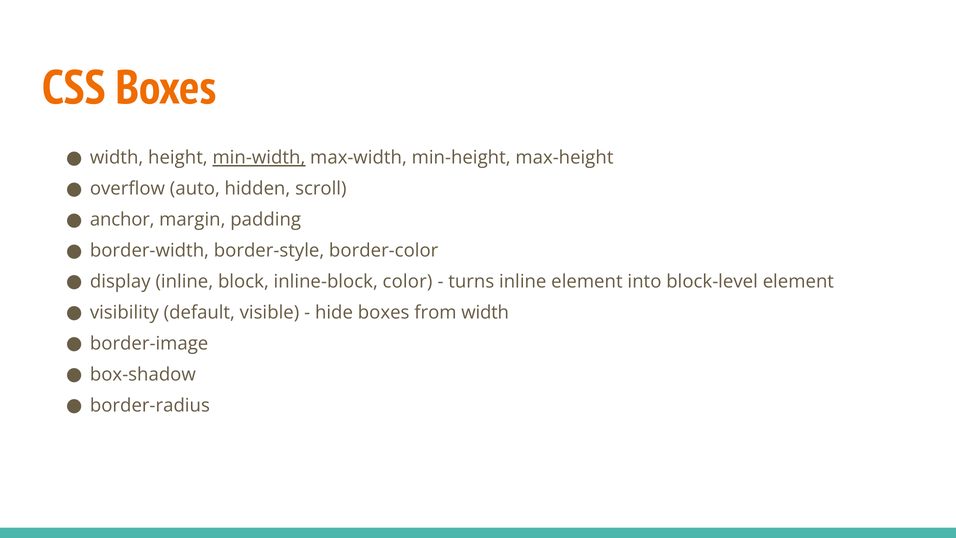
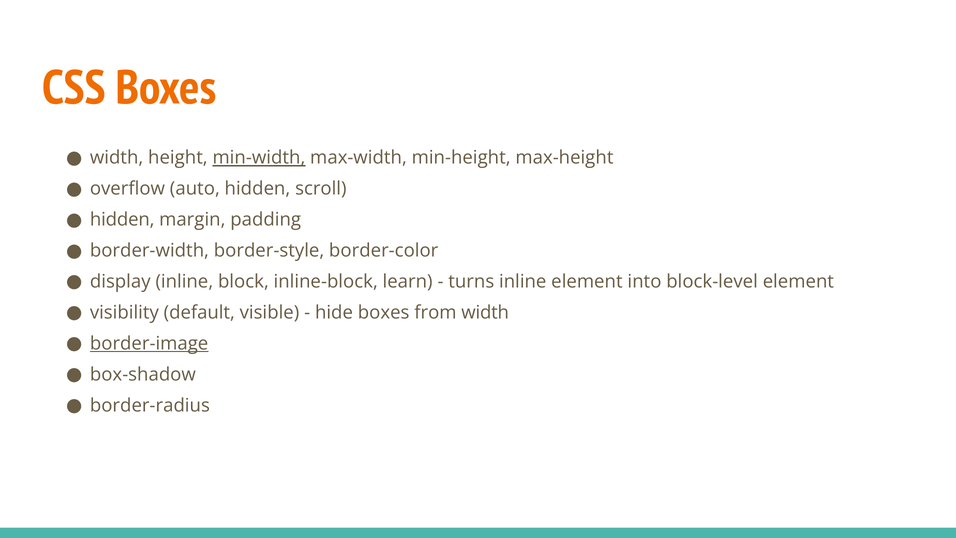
anchor at (122, 220): anchor -> hidden
color: color -> learn
border-image underline: none -> present
